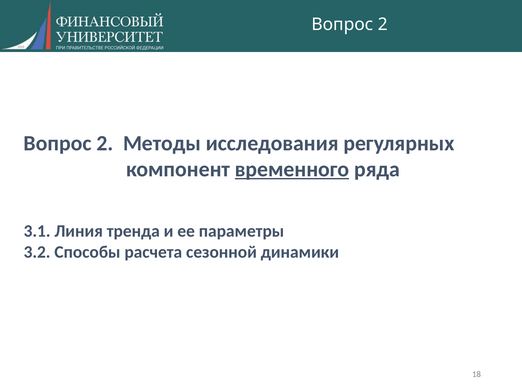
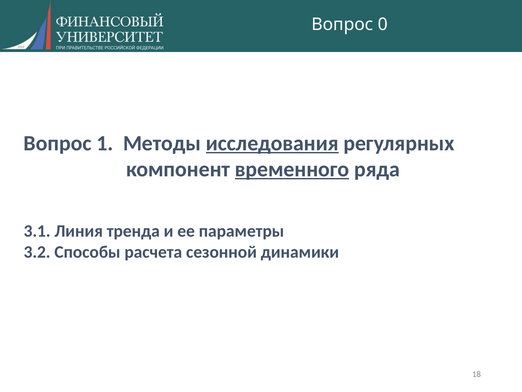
2 at (383, 24): 2 -> 0
2 at (105, 143): 2 -> 1
исследования underline: none -> present
